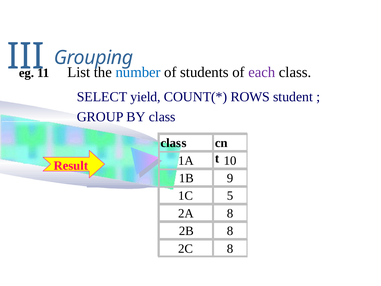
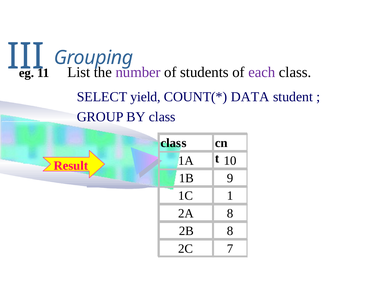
number colour: blue -> purple
ROWS: ROWS -> DATA
5: 5 -> 1
2C 8: 8 -> 7
